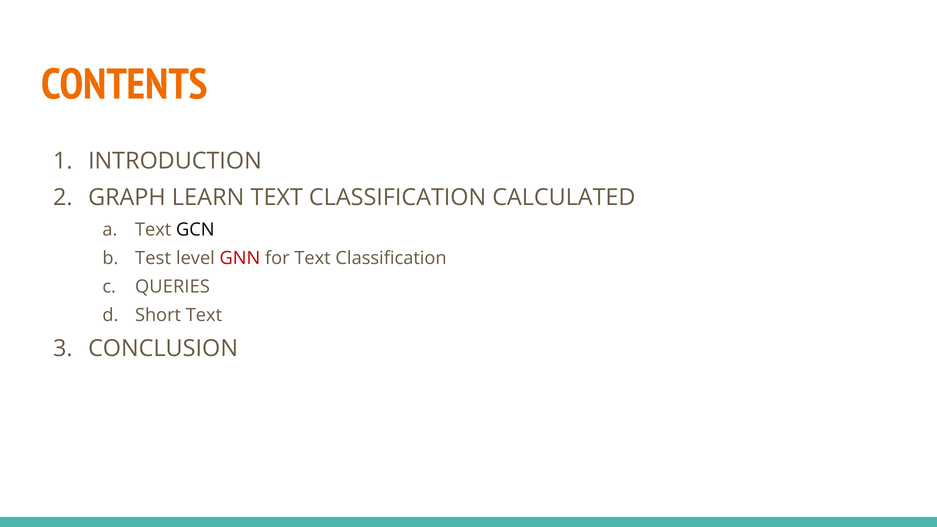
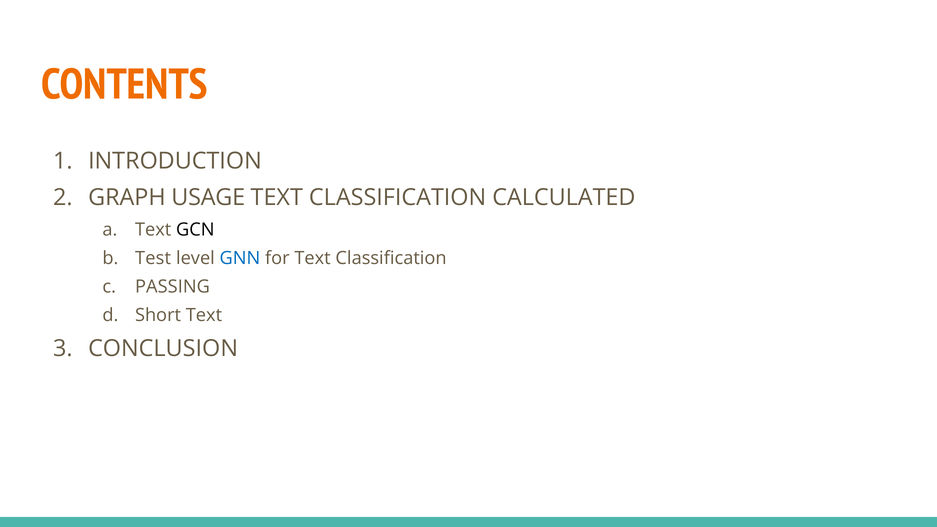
LEARN: LEARN -> USAGE
GNN colour: red -> blue
QUERIES: QUERIES -> PASSING
